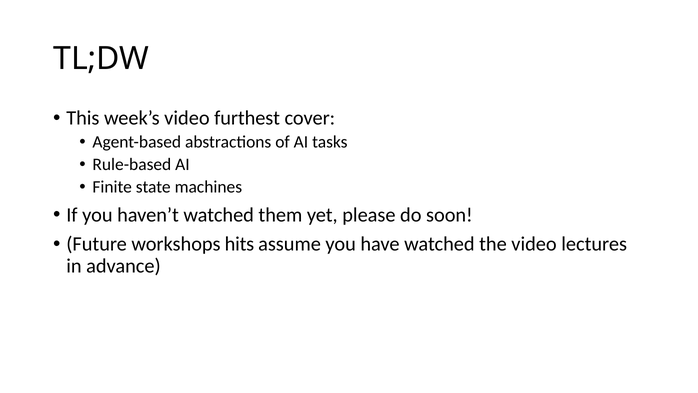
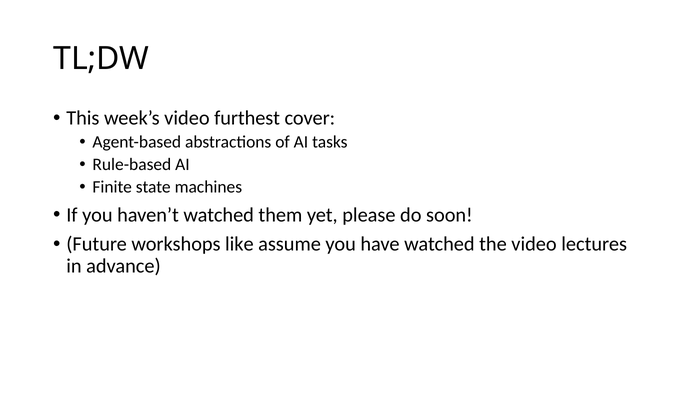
hits: hits -> like
